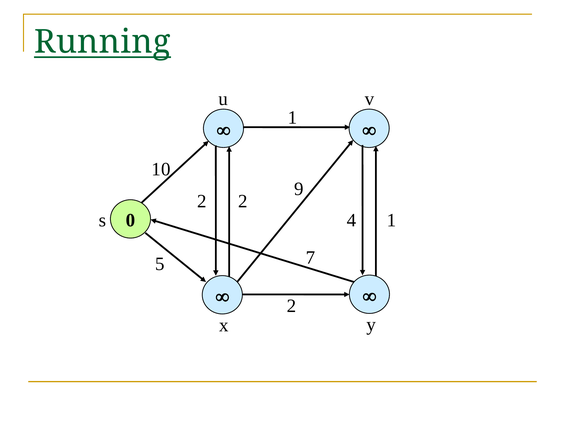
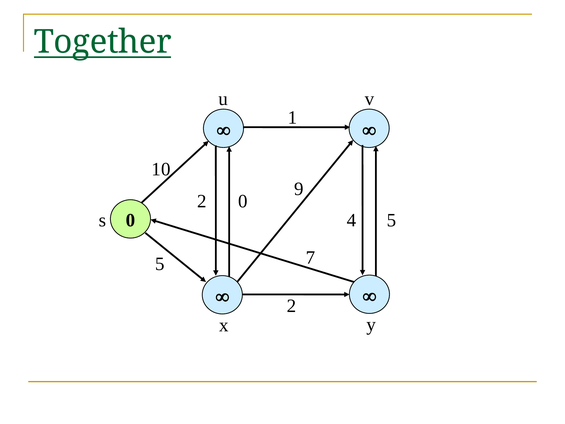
Running: Running -> Together
2 2: 2 -> 0
4 1: 1 -> 5
